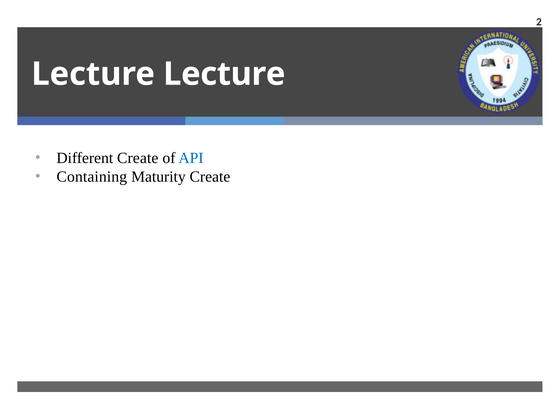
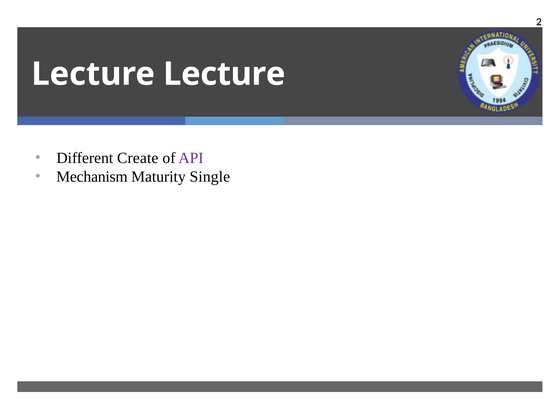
API colour: blue -> purple
Containing: Containing -> Mechanism
Maturity Create: Create -> Single
